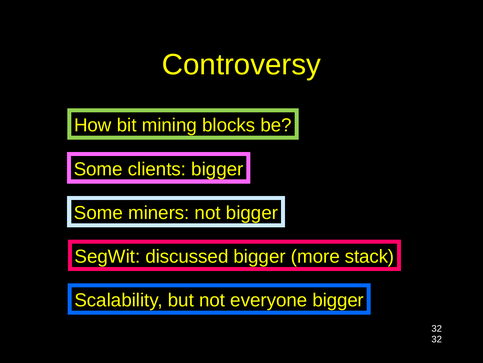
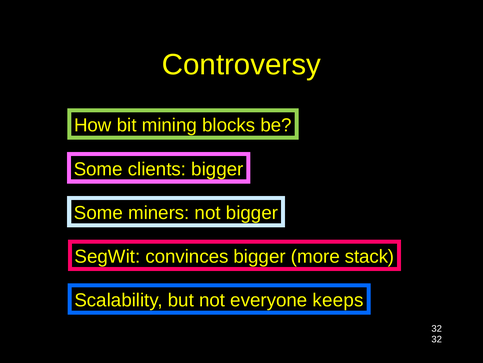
discussed: discussed -> convinces
everyone bigger: bigger -> keeps
